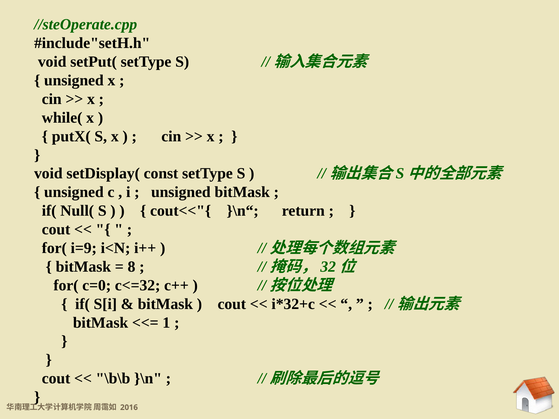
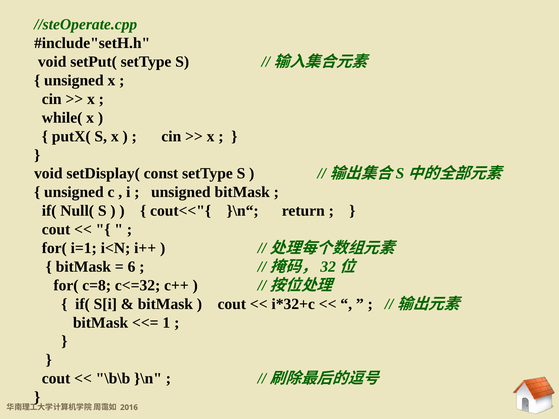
i=9: i=9 -> i=1
8: 8 -> 6
c=0: c=0 -> c=8
